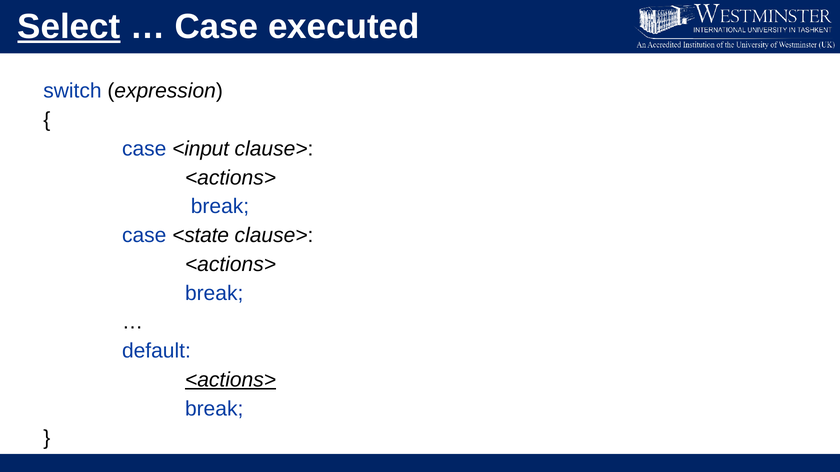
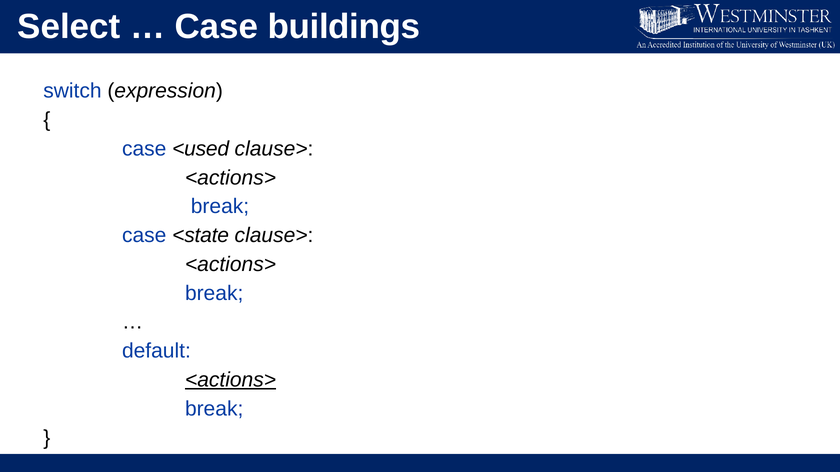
Select underline: present -> none
executed: executed -> buildings
<input: <input -> <used
